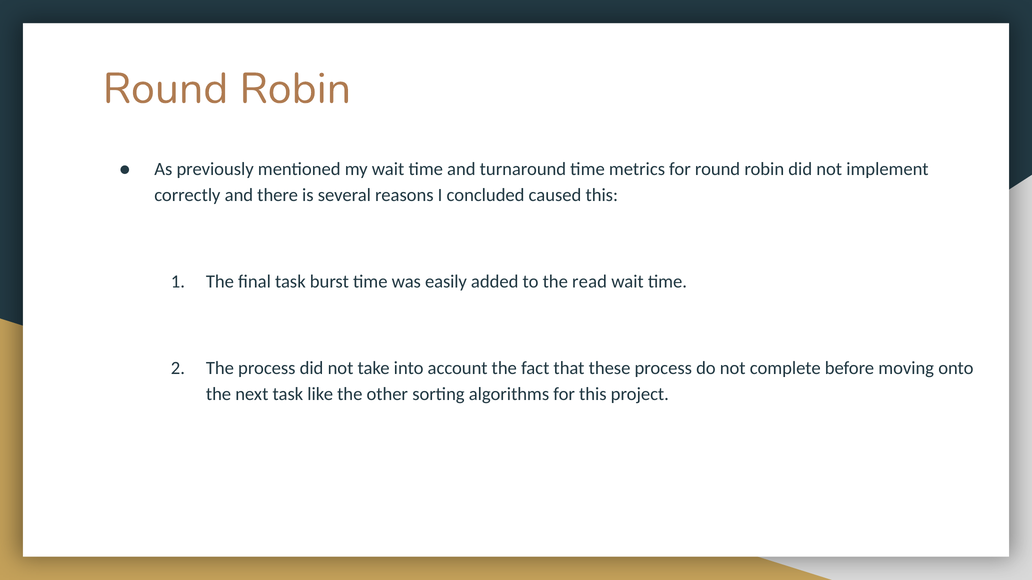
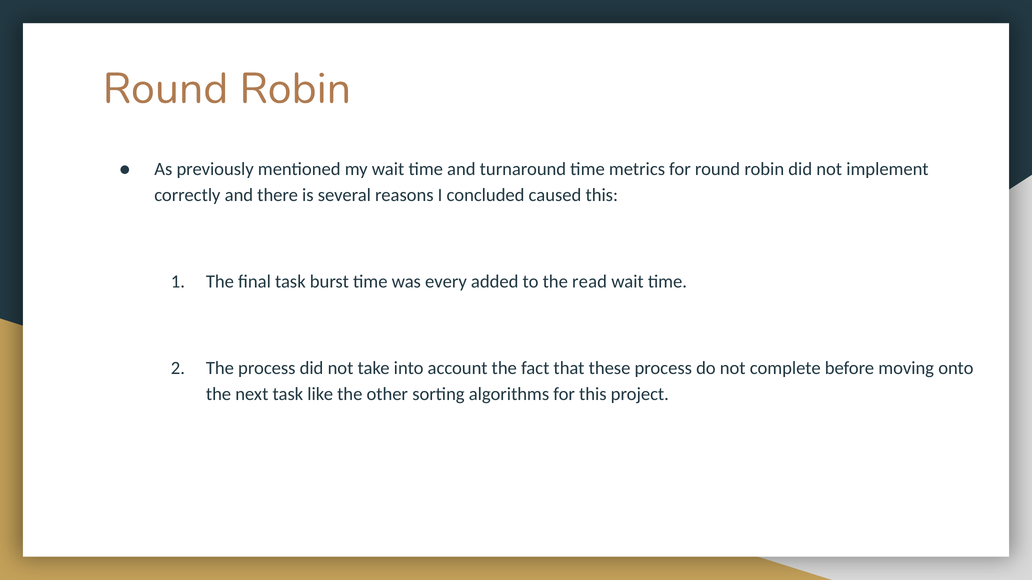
easily: easily -> every
